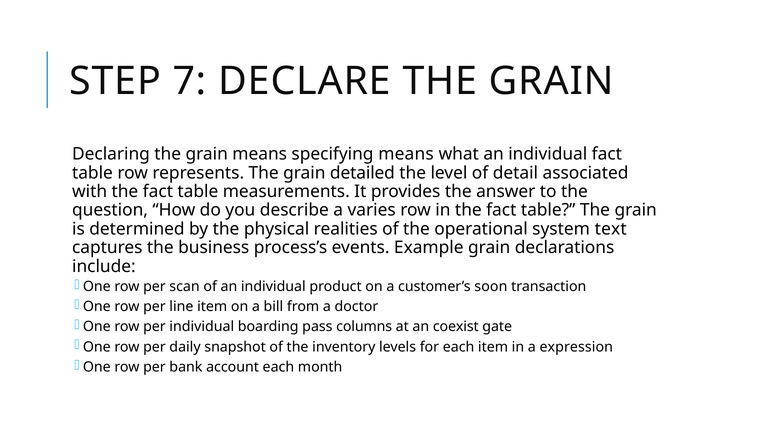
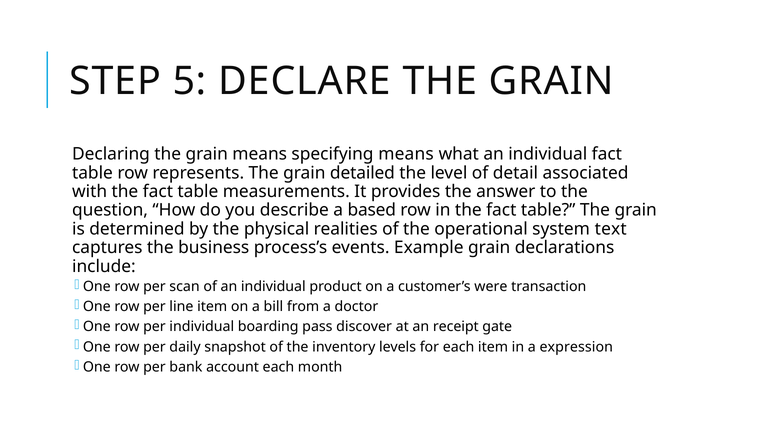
7: 7 -> 5
varies: varies -> based
soon: soon -> were
columns: columns -> discover
coexist: coexist -> receipt
